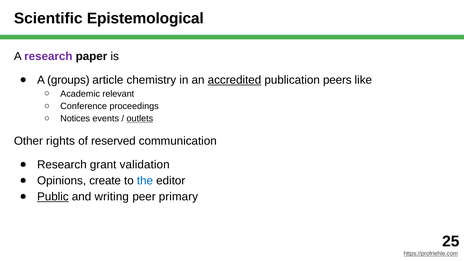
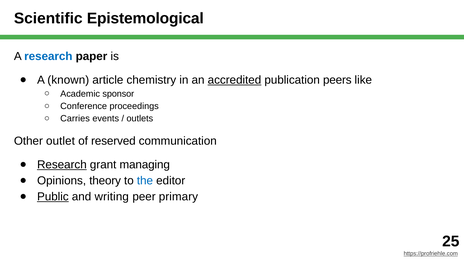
research at (48, 56) colour: purple -> blue
groups: groups -> known
relevant: relevant -> sponsor
Notices: Notices -> Carries
outlets underline: present -> none
rights: rights -> outlet
Research at (62, 165) underline: none -> present
validation: validation -> managing
create: create -> theory
